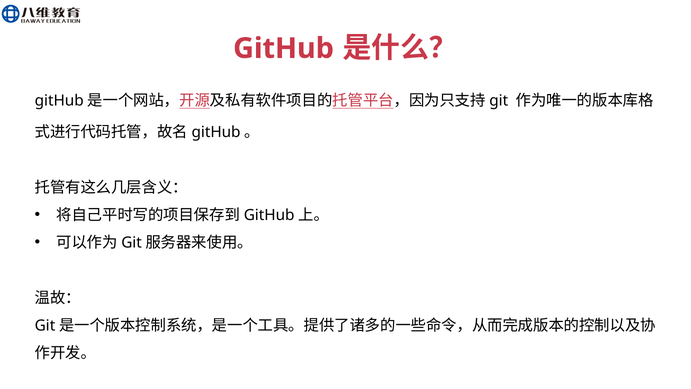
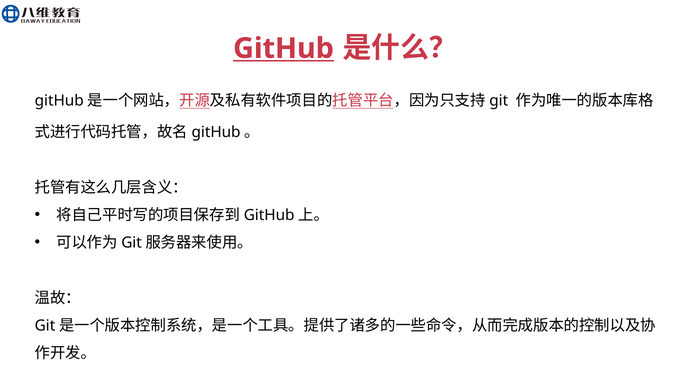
GitHub underline: none -> present
